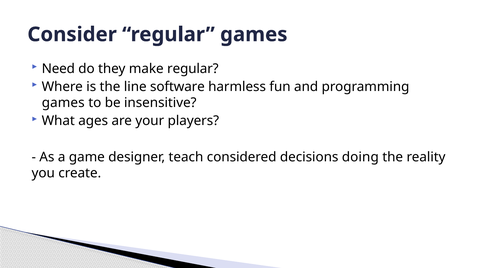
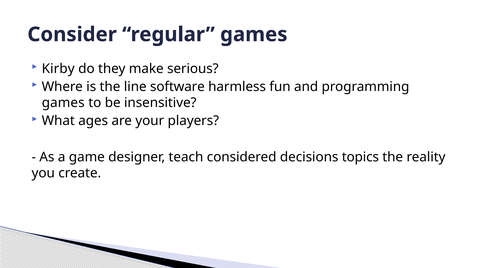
Need: Need -> Kirby
make regular: regular -> serious
doing: doing -> topics
